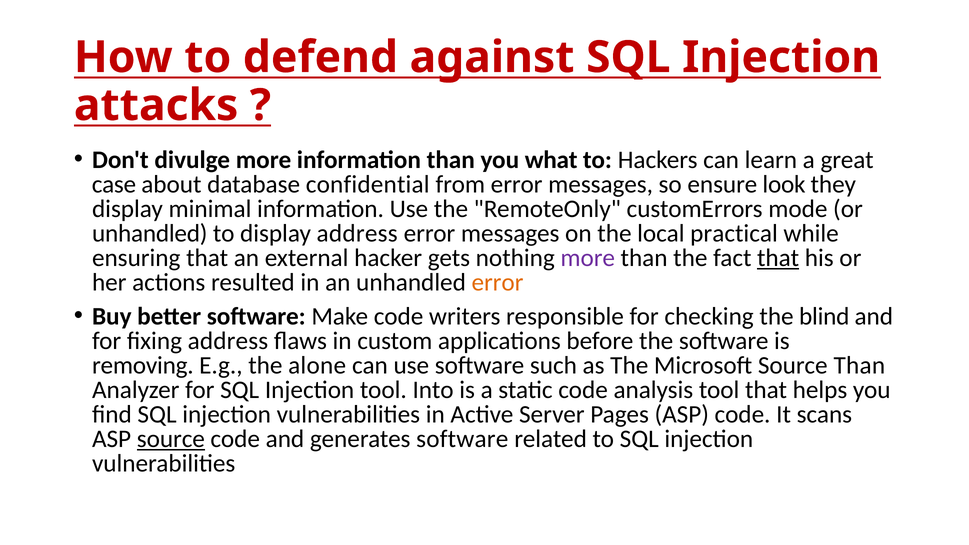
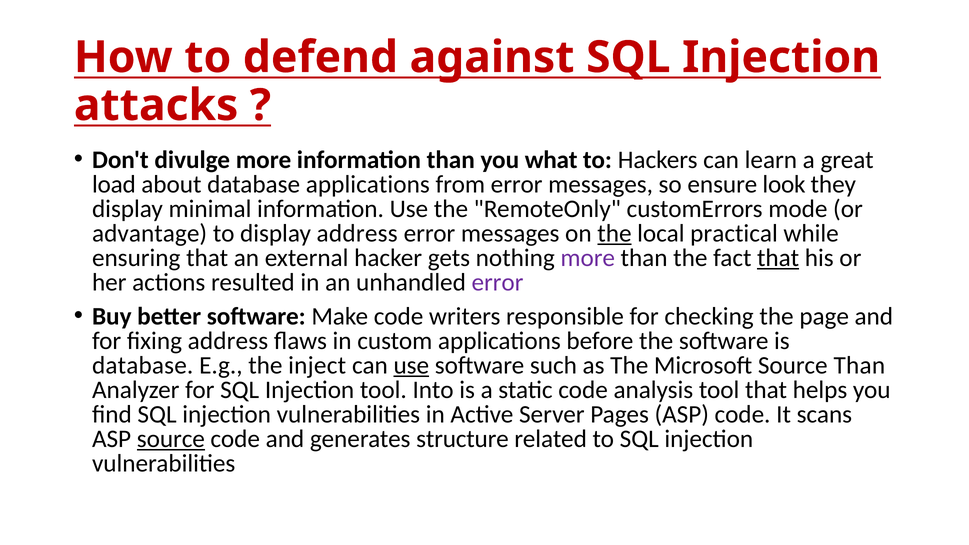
case: case -> load
database confidential: confidential -> applications
unhandled at (150, 234): unhandled -> advantage
the at (614, 234) underline: none -> present
error at (498, 283) colour: orange -> purple
blind: blind -> page
removing at (143, 365): removing -> database
alone: alone -> inject
use at (411, 365) underline: none -> present
generates software: software -> structure
